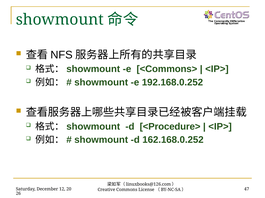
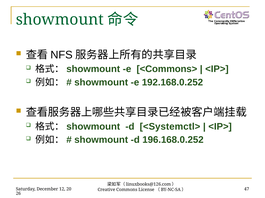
<Procedure>: <Procedure> -> <Systemctl>
162.168.0.252: 162.168.0.252 -> 196.168.0.252
